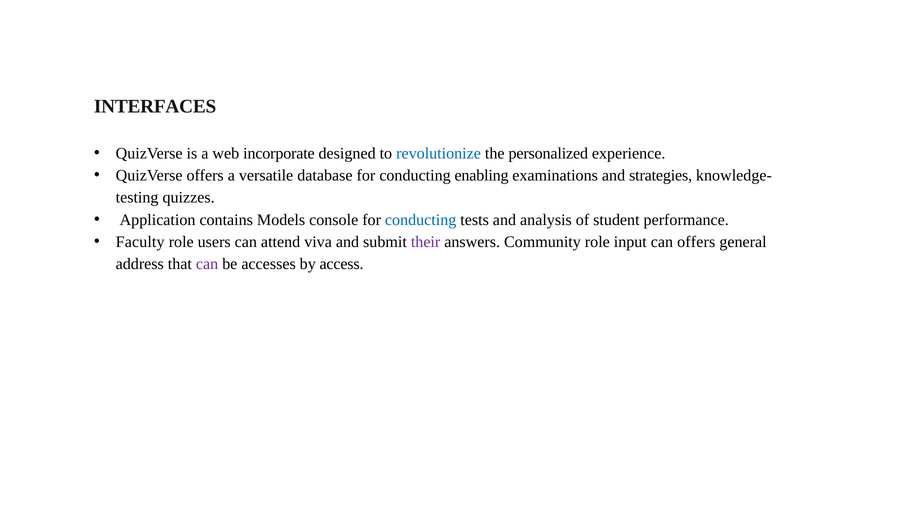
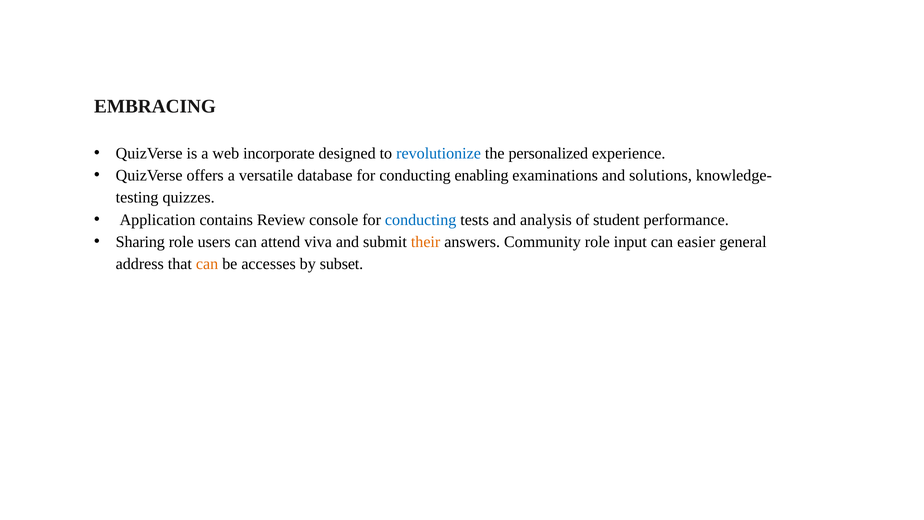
INTERFACES: INTERFACES -> EMBRACING
strategies: strategies -> solutions
Models: Models -> Review
Faculty: Faculty -> Sharing
their colour: purple -> orange
can offers: offers -> easier
can at (207, 264) colour: purple -> orange
access: access -> subset
